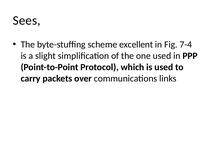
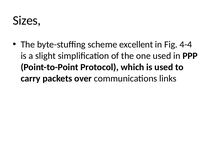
Sees: Sees -> Sizes
7-4: 7-4 -> 4-4
